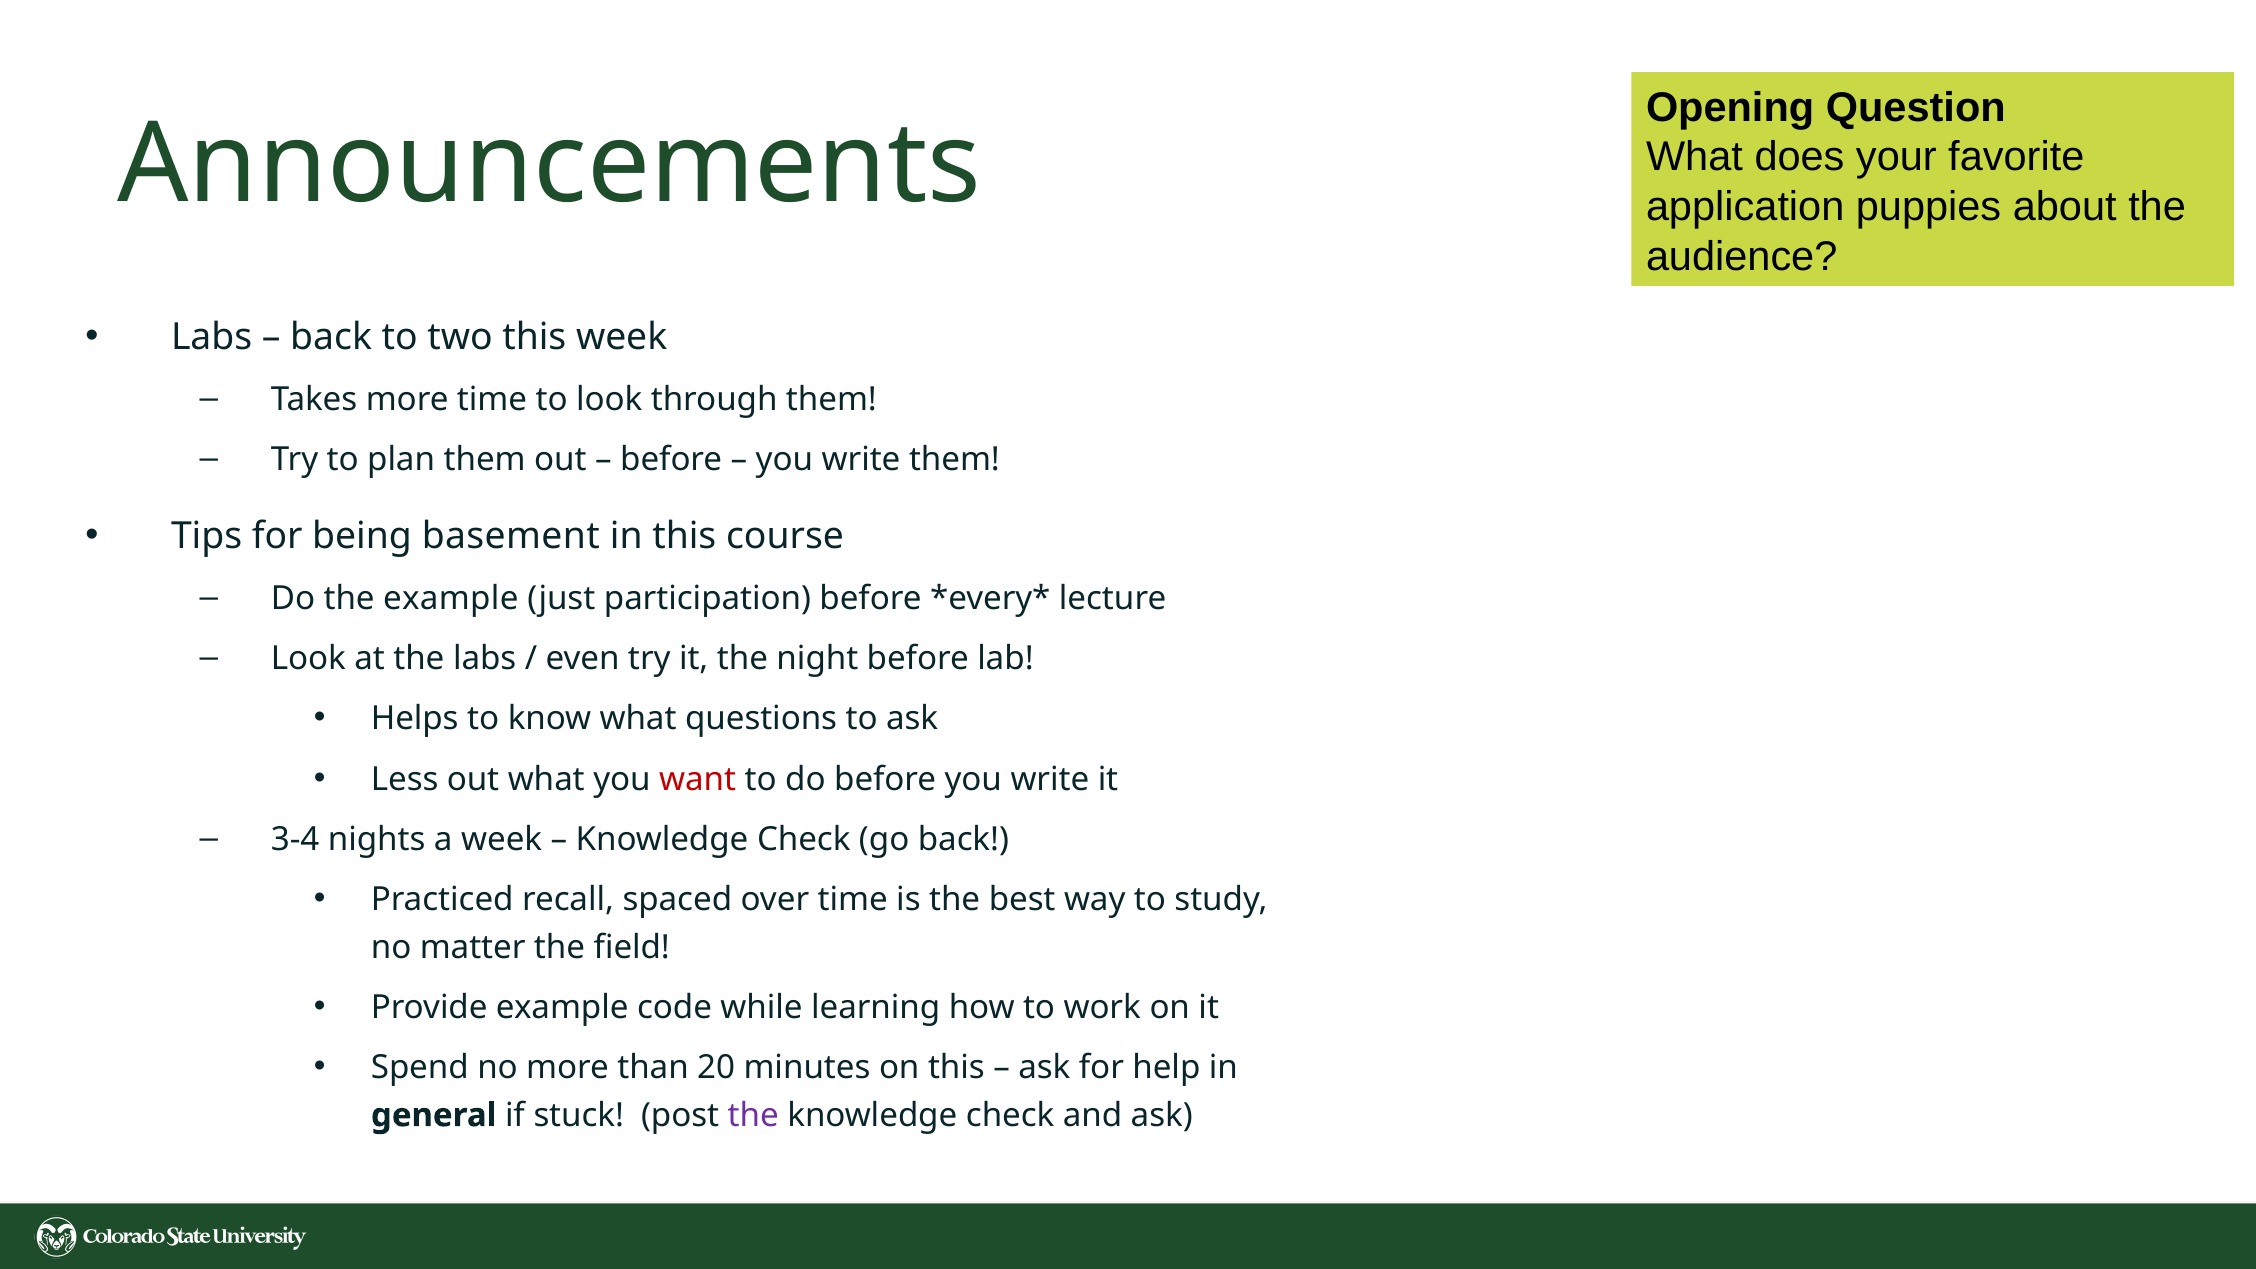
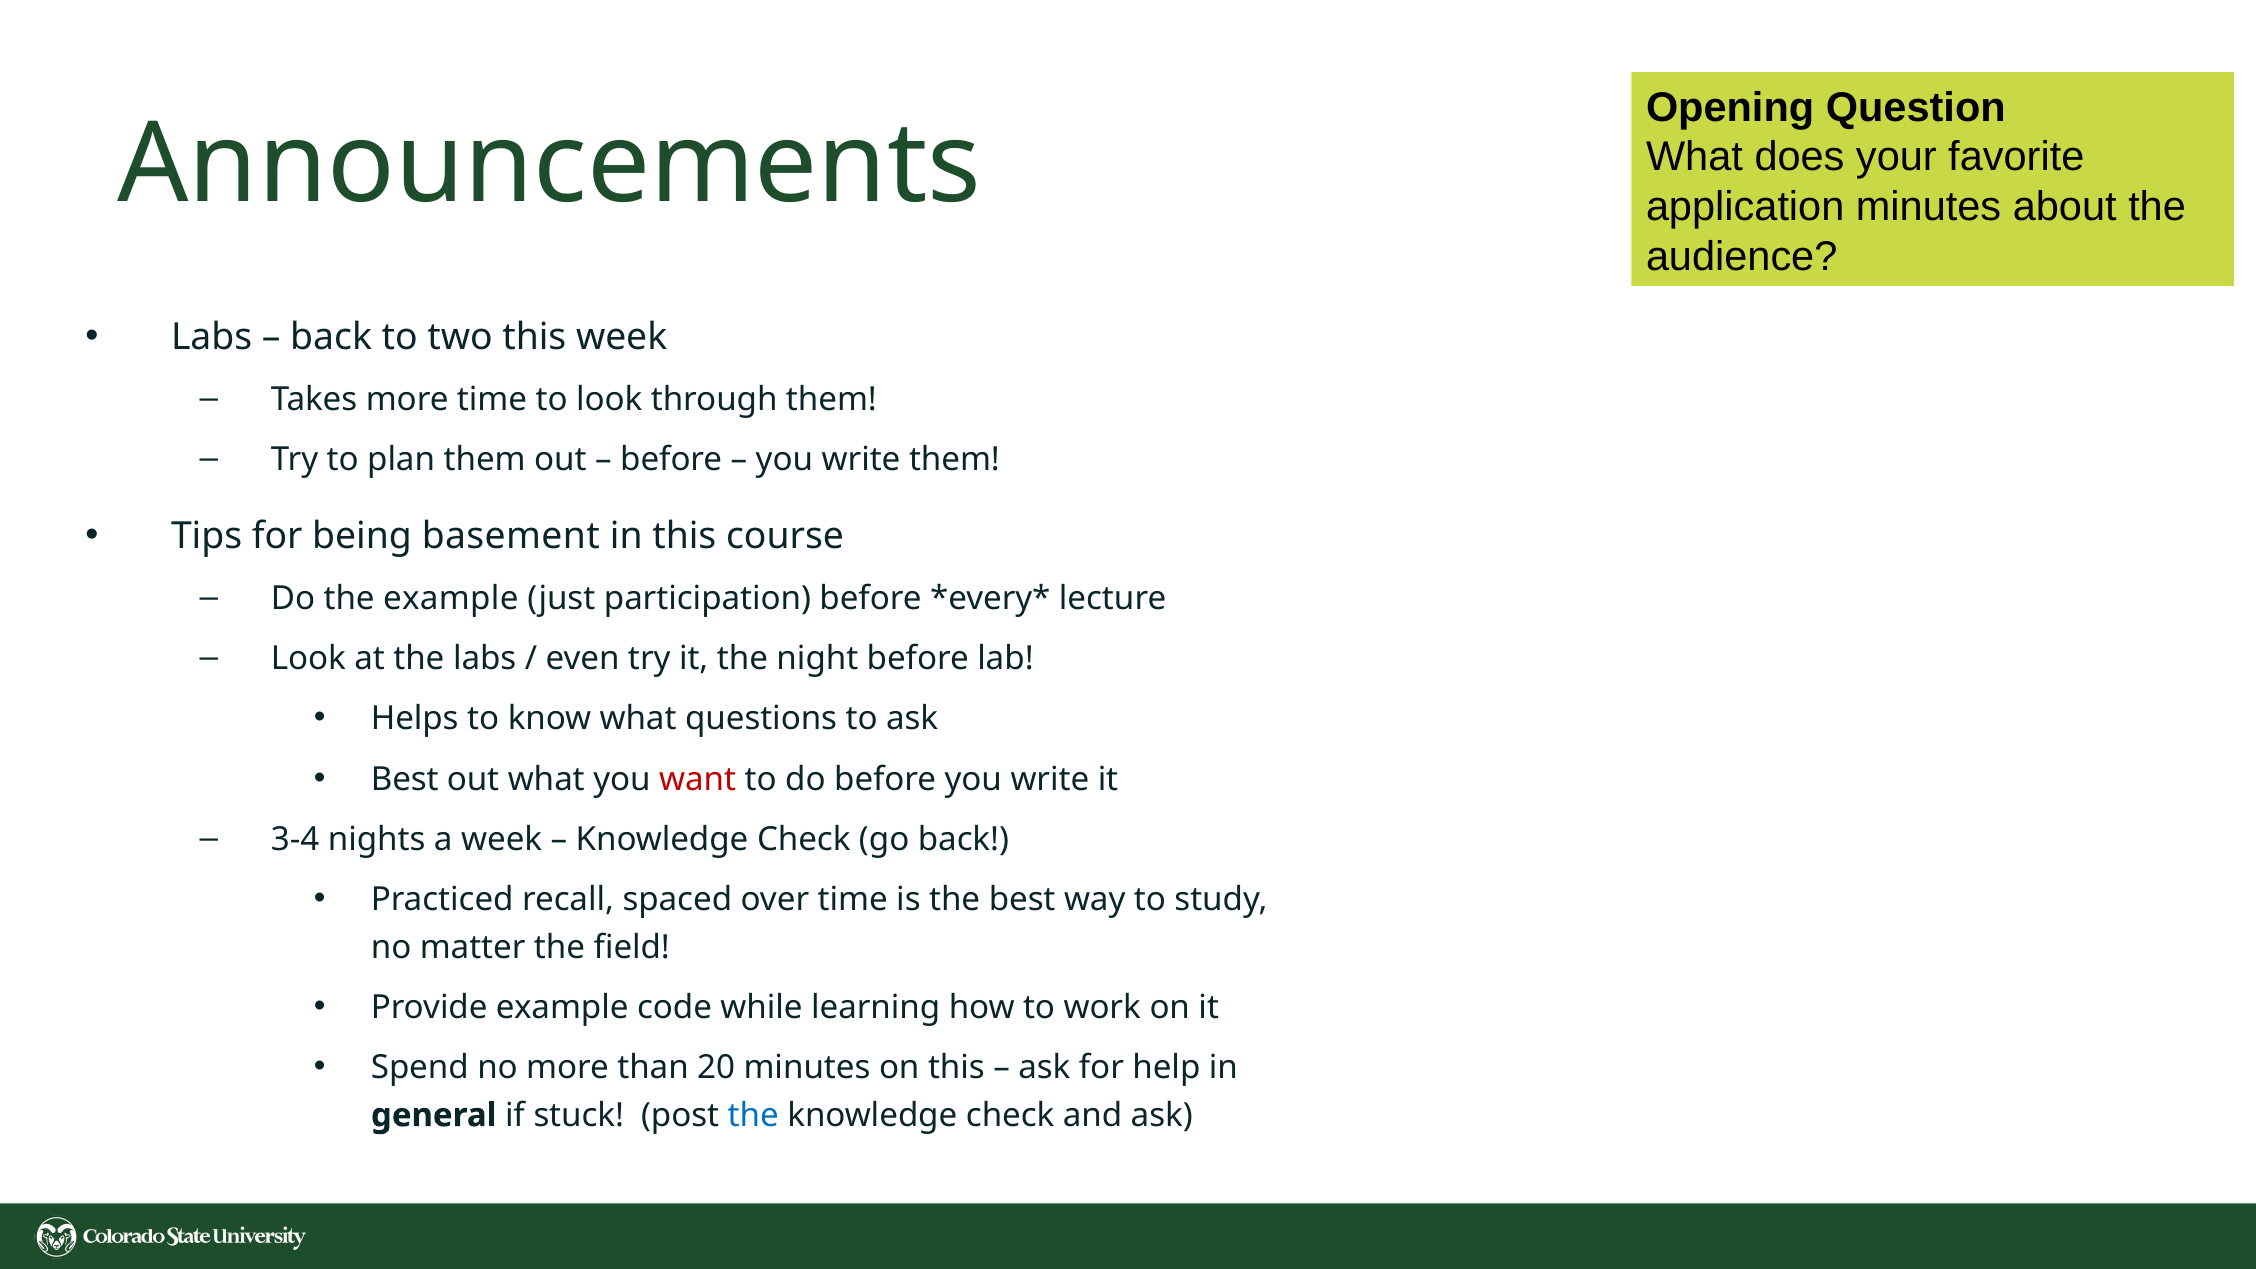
application puppies: puppies -> minutes
Less at (405, 779): Less -> Best
the at (753, 1115) colour: purple -> blue
